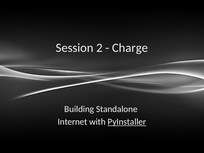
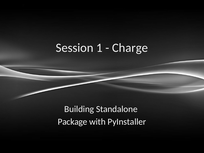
2: 2 -> 1
Internet: Internet -> Package
PyInstaller underline: present -> none
